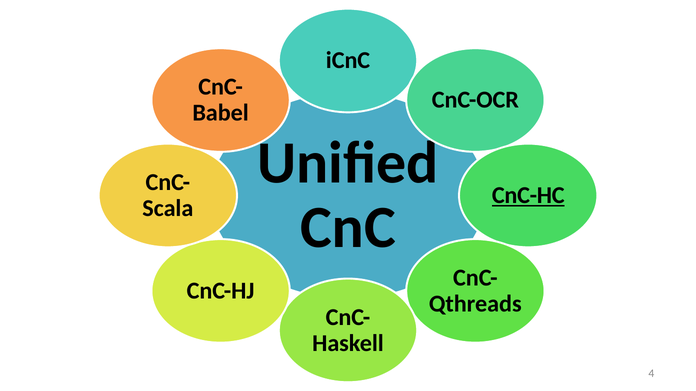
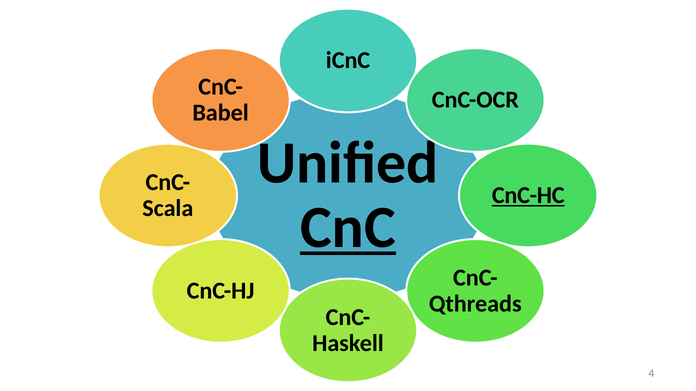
CnC underline: none -> present
